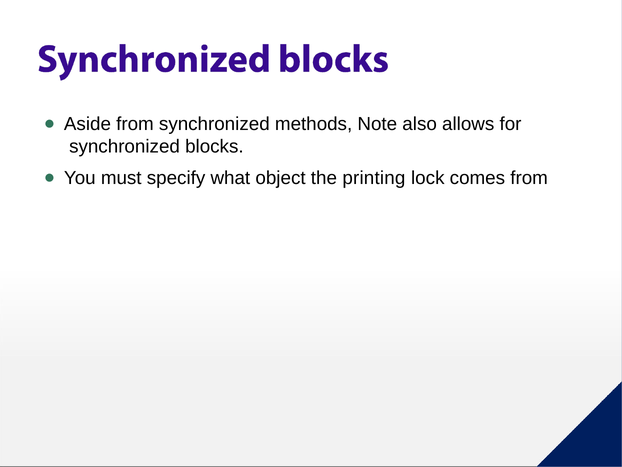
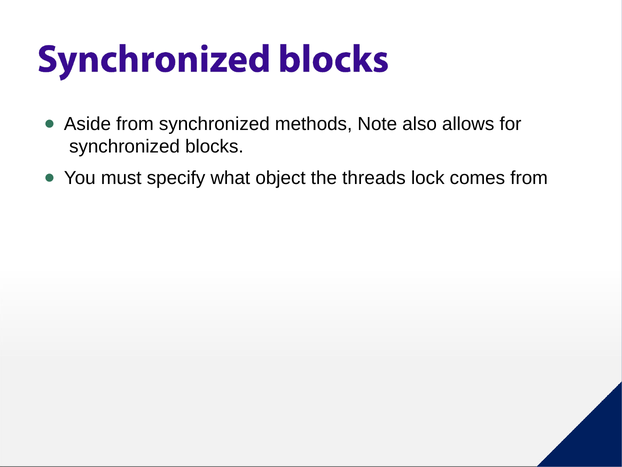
printing: printing -> threads
